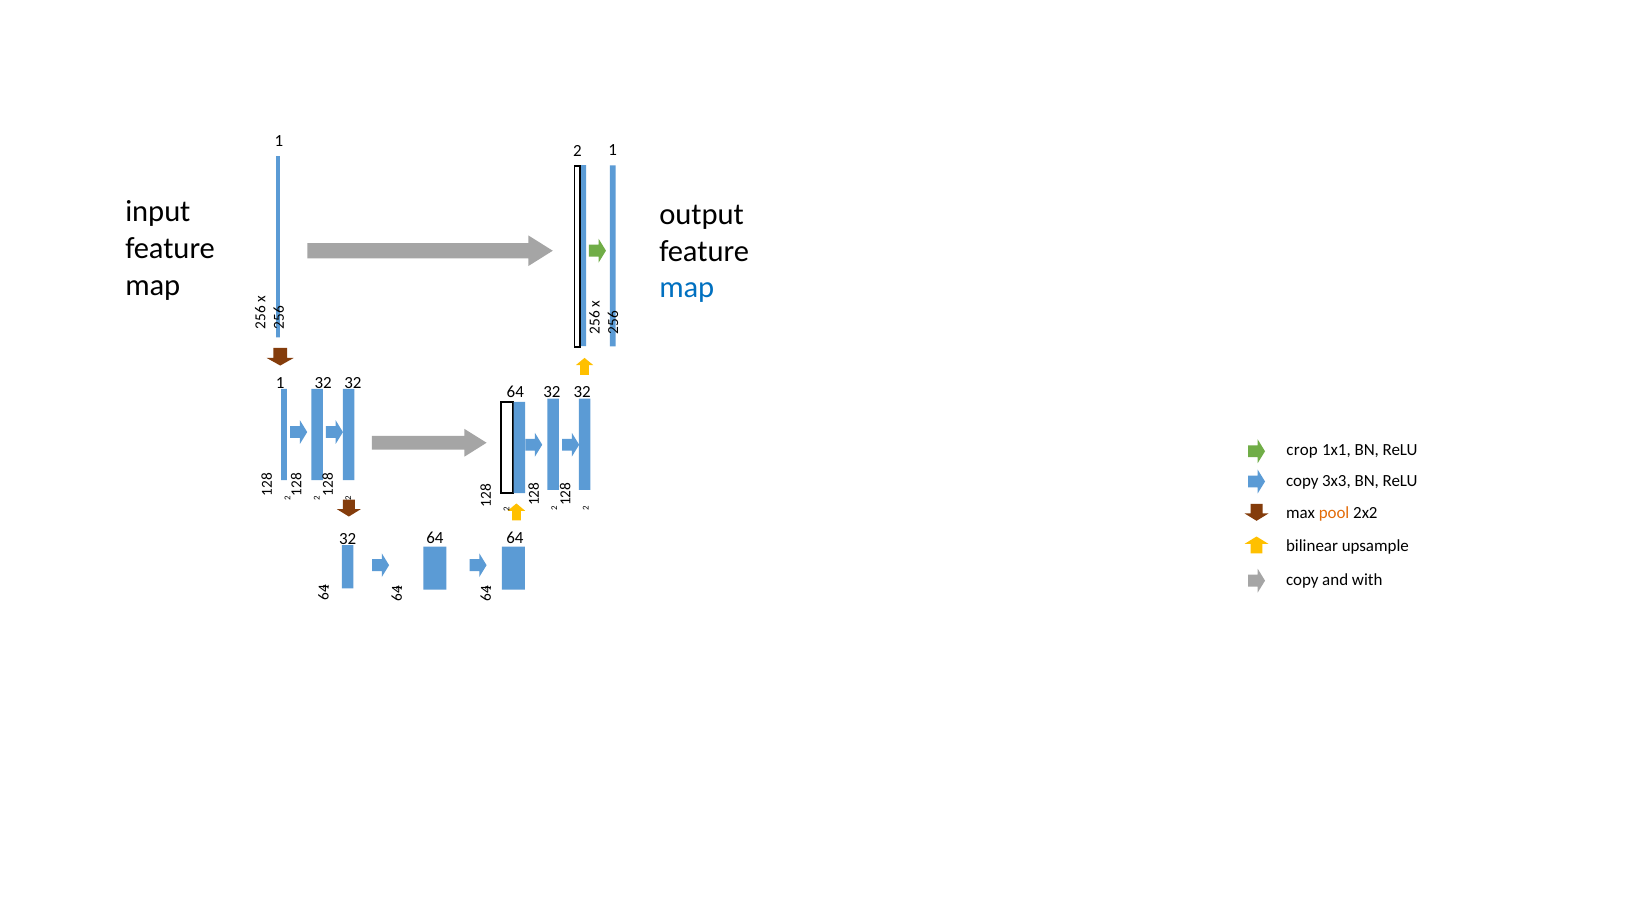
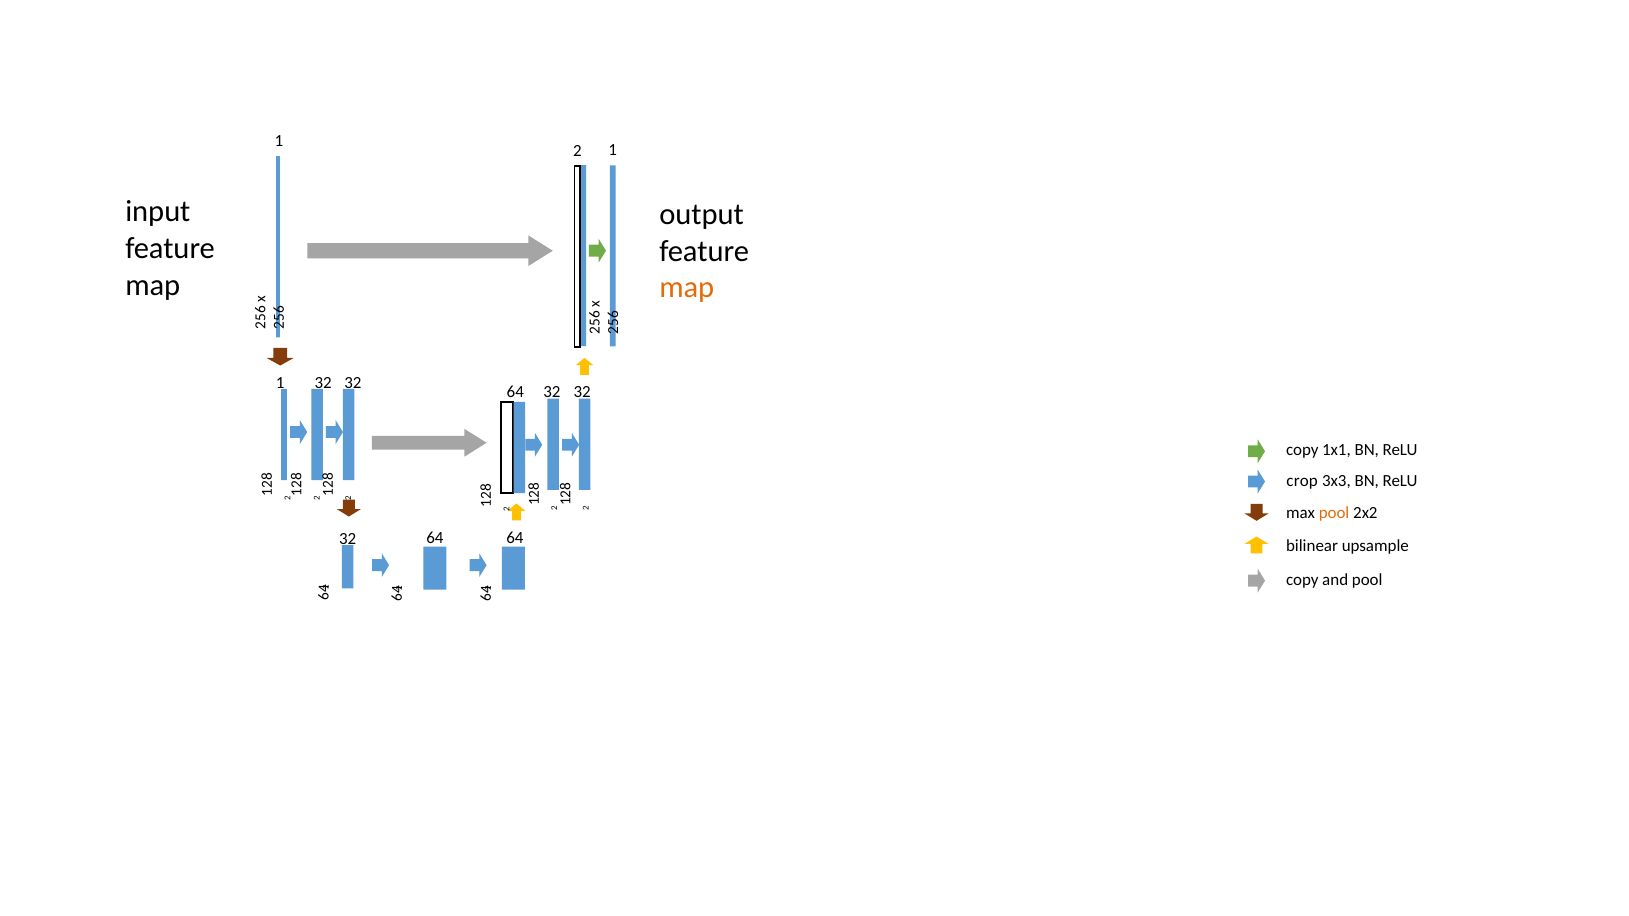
map at (687, 288) colour: blue -> orange
crop at (1302, 450): crop -> copy
copy at (1302, 481): copy -> crop
and with: with -> pool
